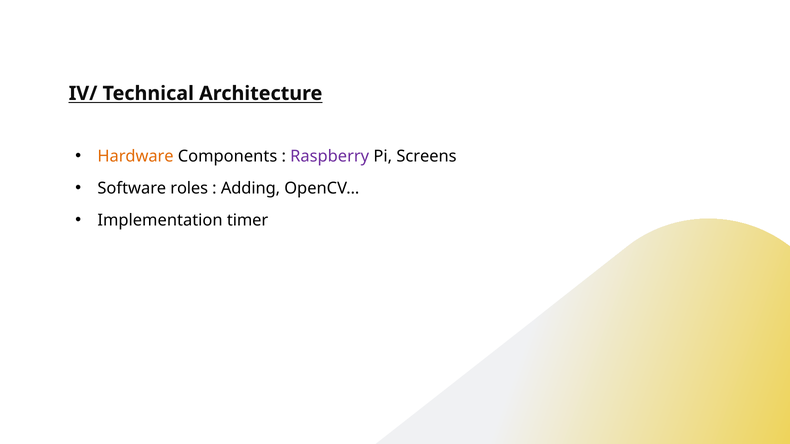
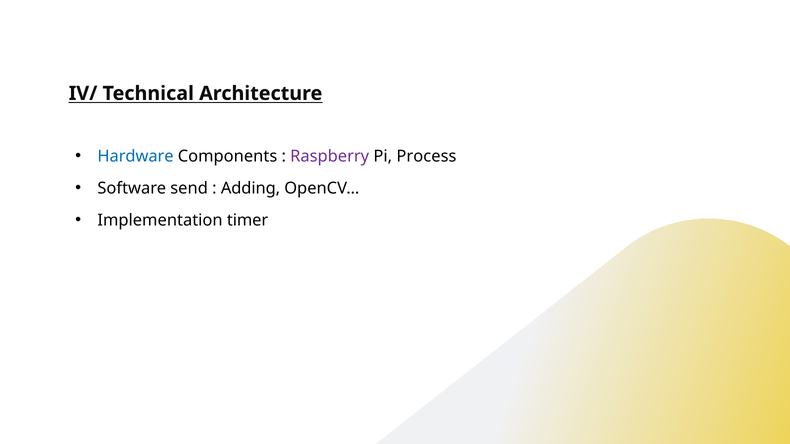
Hardware colour: orange -> blue
Screens: Screens -> Process
roles: roles -> send
